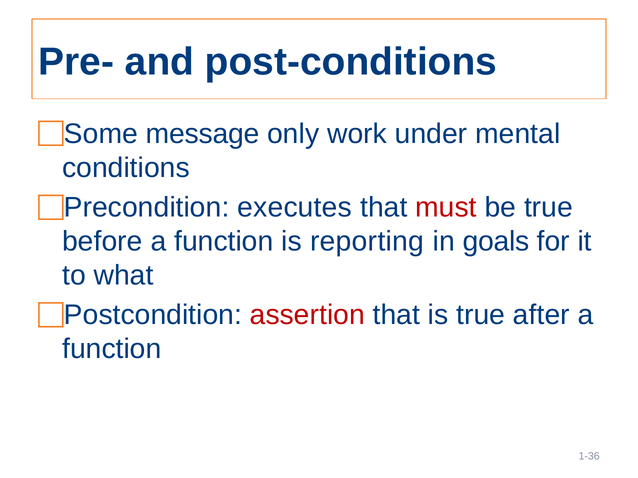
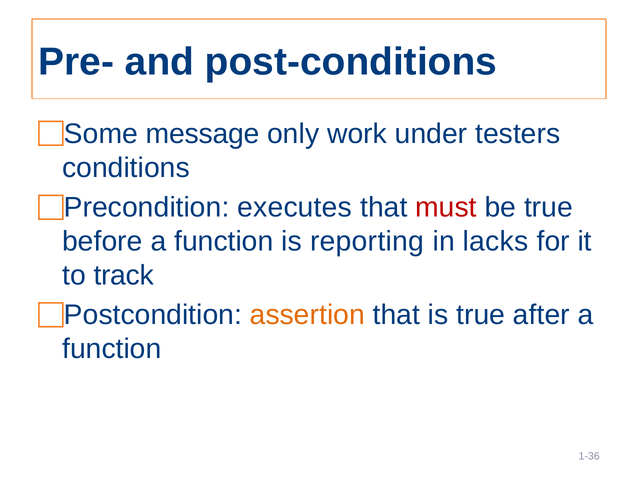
mental: mental -> testers
goals: goals -> lacks
what: what -> track
assertion colour: red -> orange
